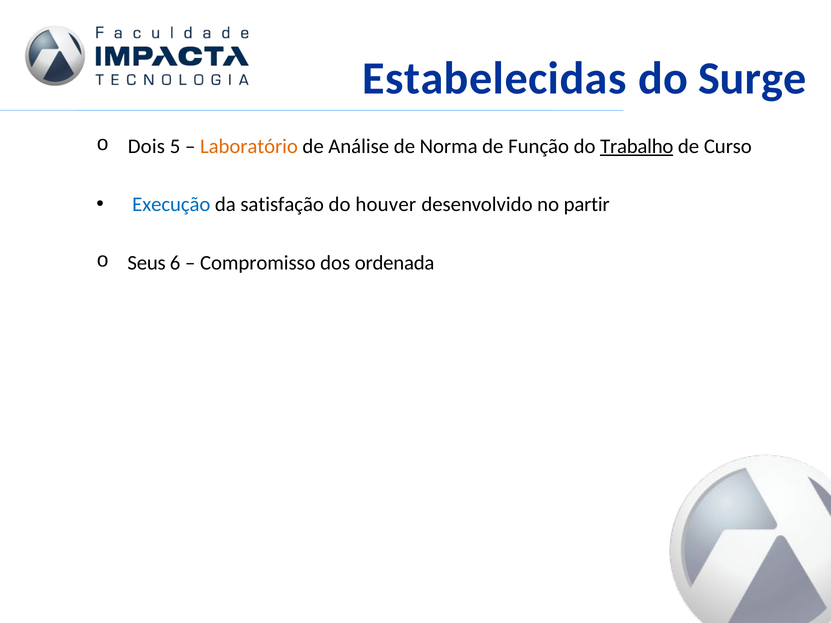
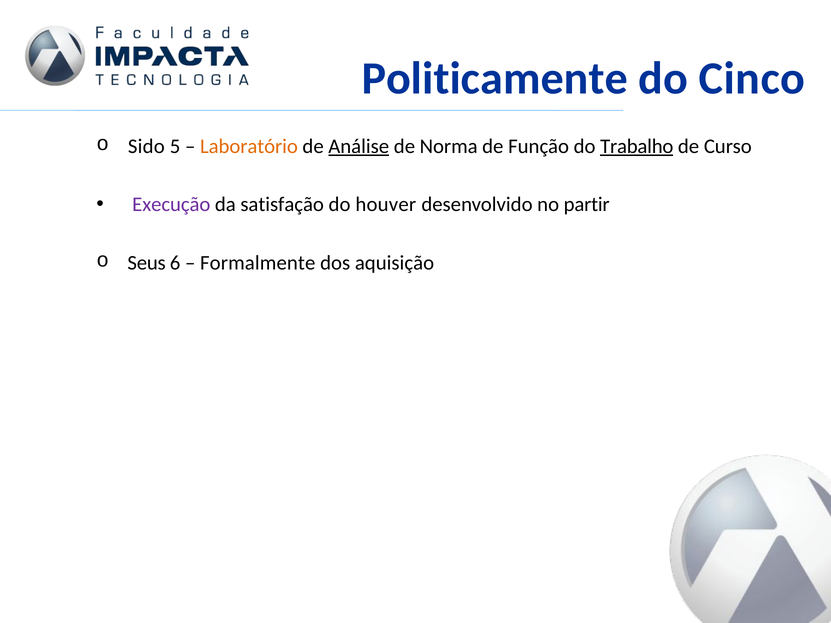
Estabelecidas: Estabelecidas -> Politicamente
Surge: Surge -> Cinco
Dois: Dois -> Sido
Análise underline: none -> present
Execução colour: blue -> purple
Compromisso: Compromisso -> Formalmente
ordenada: ordenada -> aquisição
